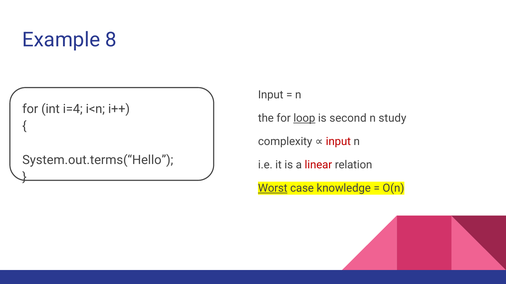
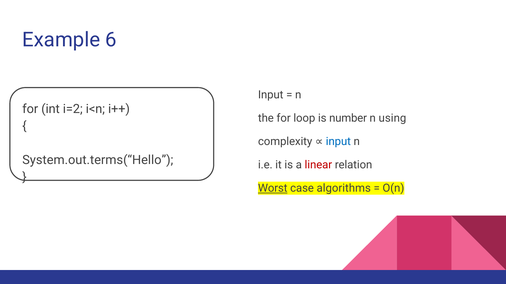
8: 8 -> 6
i=4: i=4 -> i=2
loop underline: present -> none
second: second -> number
study: study -> using
input at (338, 142) colour: red -> blue
knowledge: knowledge -> algorithms
